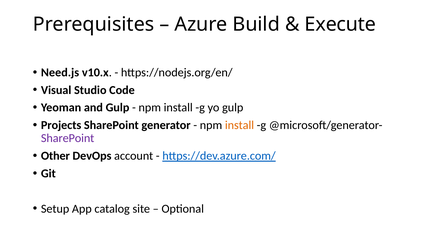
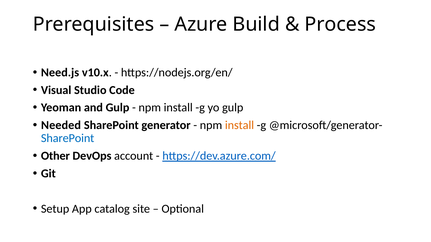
Execute: Execute -> Process
Projects: Projects -> Needed
SharePoint at (68, 139) colour: purple -> blue
